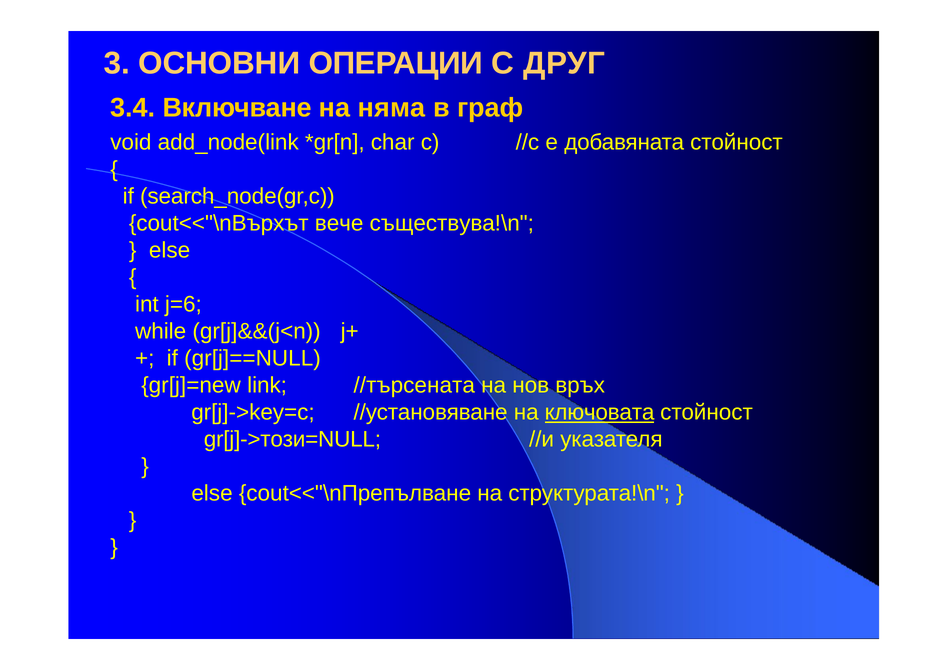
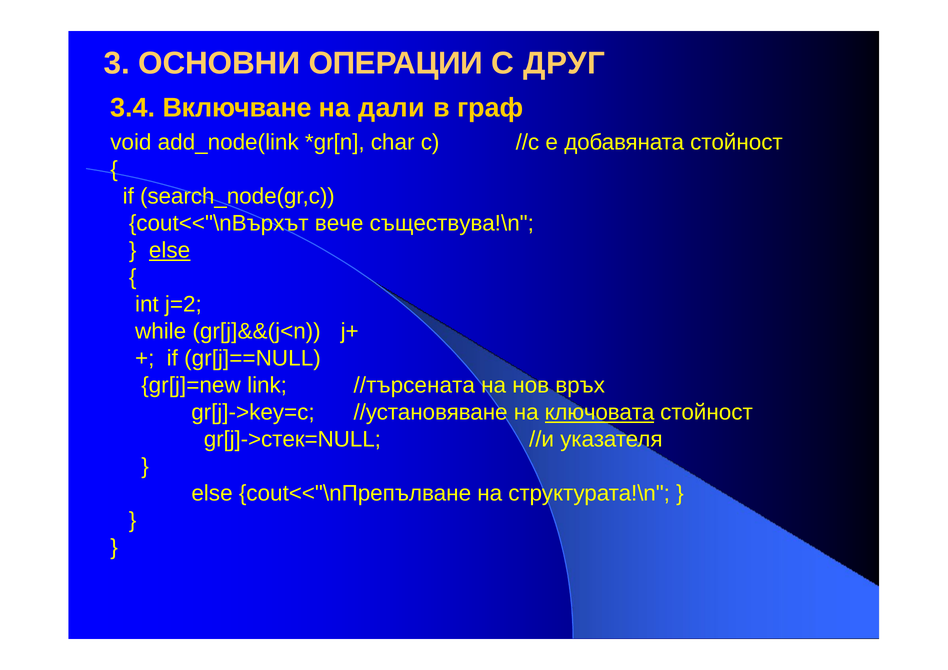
няма: няма -> дали
else at (170, 251) underline: none -> present
j=6: j=6 -> j=2
gr[j]->този=NULL: gr[j]->този=NULL -> gr[j]->стек=NULL
